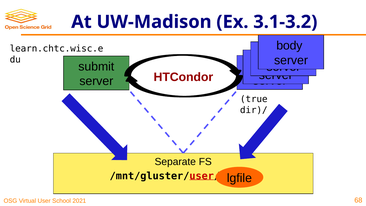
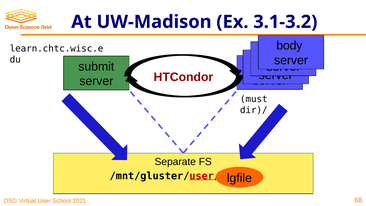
true: true -> must
